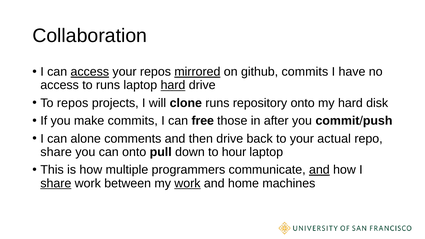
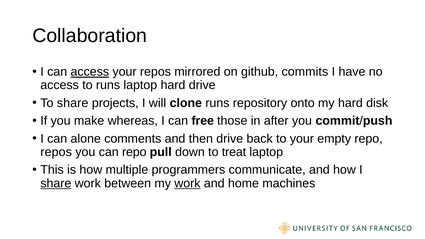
mirrored underline: present -> none
hard at (173, 85) underline: present -> none
To repos: repos -> share
make commits: commits -> whereas
actual: actual -> empty
share at (56, 152): share -> repos
can onto: onto -> repo
hour: hour -> treat
and at (319, 170) underline: present -> none
